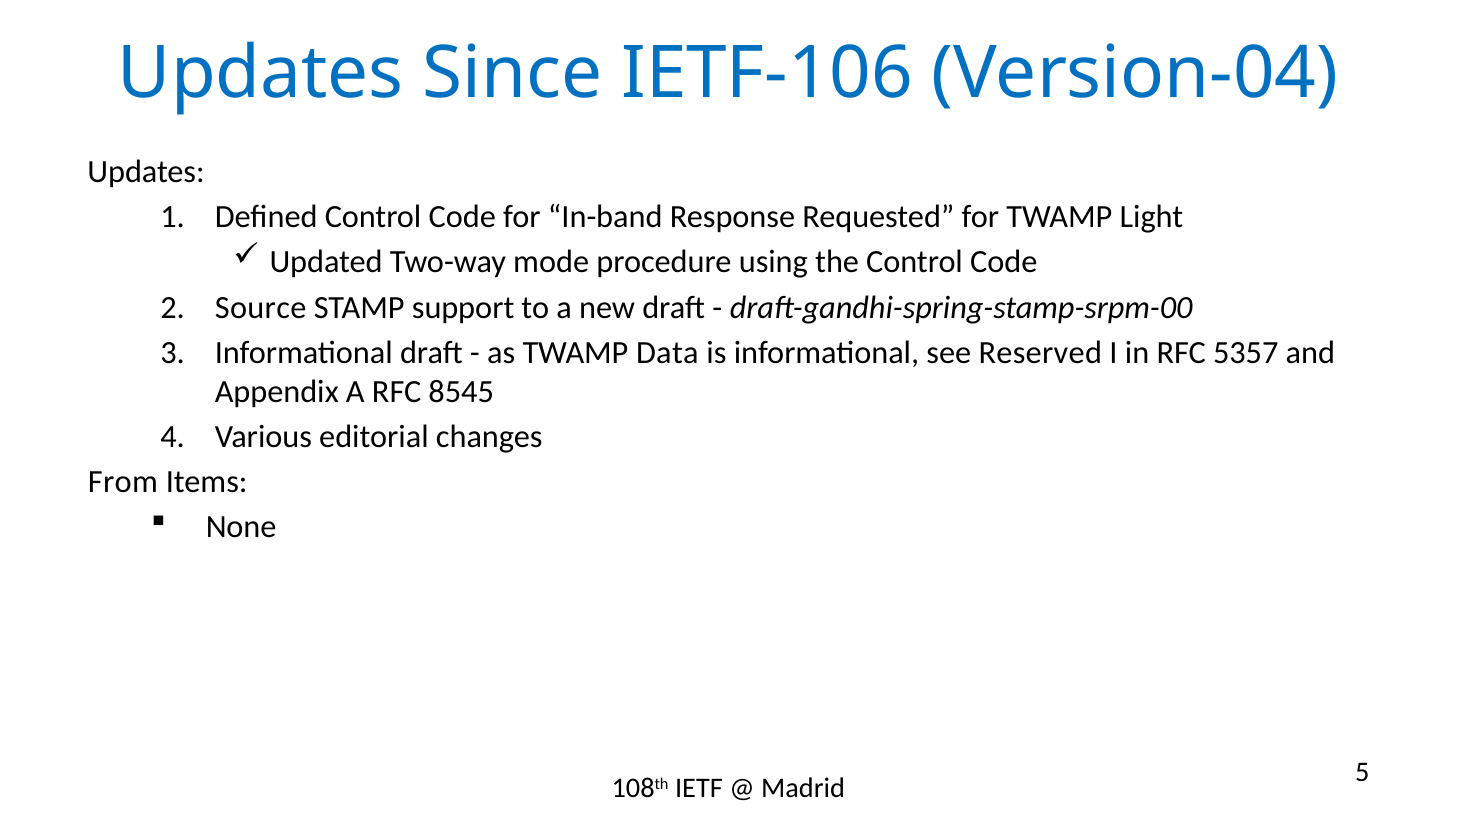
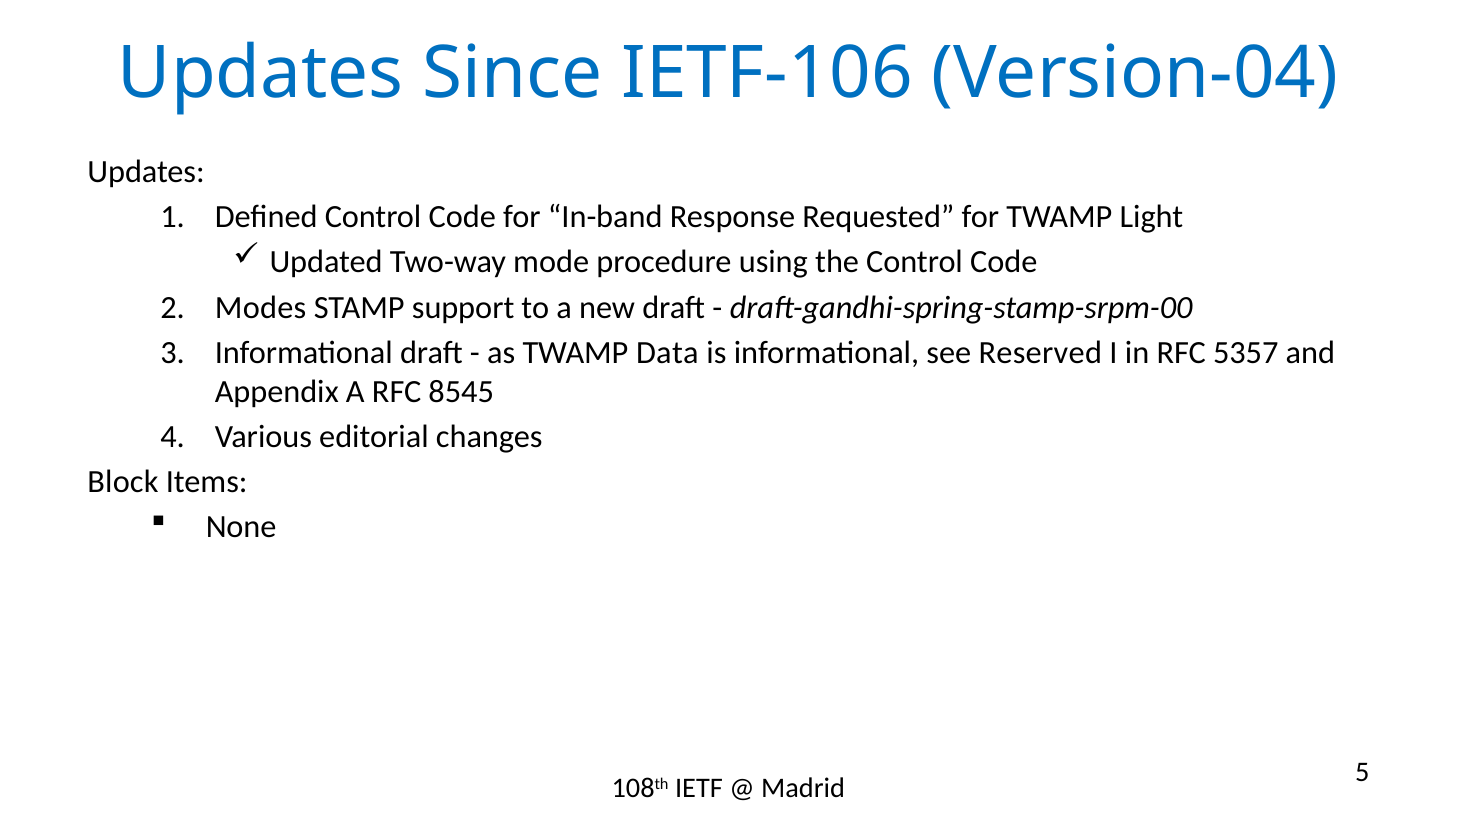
Source: Source -> Modes
From: From -> Block
